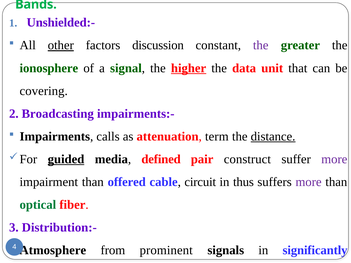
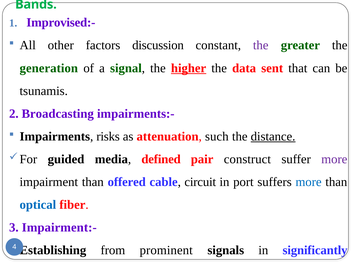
Unshielded:-: Unshielded:- -> Improvised:-
other underline: present -> none
ionosphere: ionosphere -> generation
unit: unit -> sent
covering: covering -> tsunamis
calls: calls -> risks
term: term -> such
guided underline: present -> none
thus: thus -> port
more at (309, 182) colour: purple -> blue
optical colour: green -> blue
Distribution:-: Distribution:- -> Impairment:-
Atmosphere: Atmosphere -> Establishing
